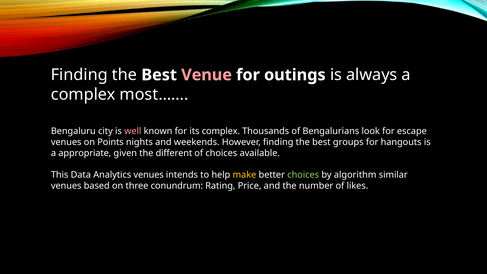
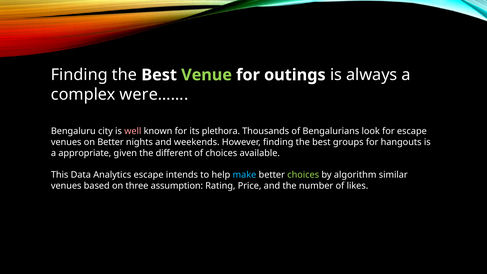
Venue colour: pink -> light green
most……: most…… -> were……
its complex: complex -> plethora
on Points: Points -> Better
Analytics venues: venues -> escape
make colour: yellow -> light blue
conundrum: conundrum -> assumption
